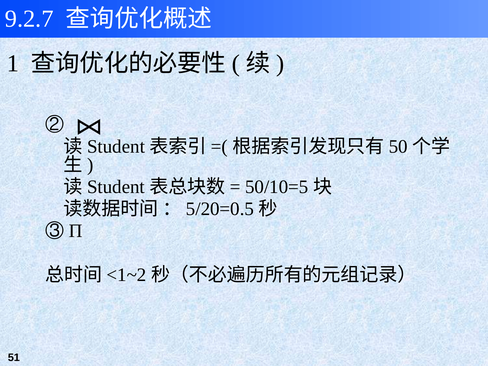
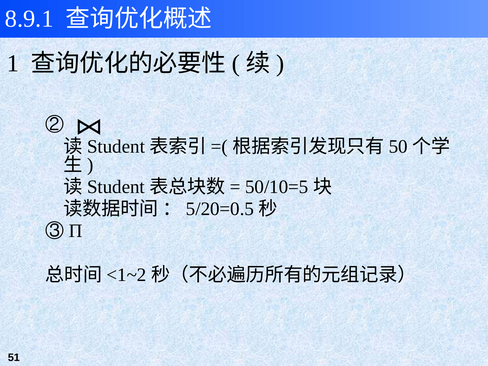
9.2.7: 9.2.7 -> 8.9.1
